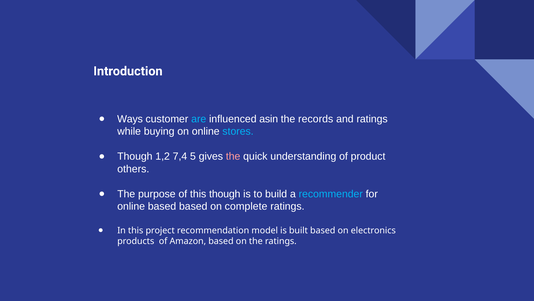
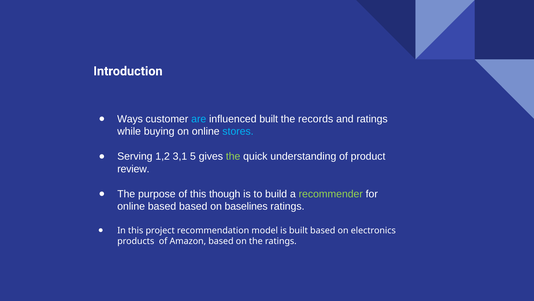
influenced asin: asin -> built
Though at (135, 156): Though -> Serving
7,4: 7,4 -> 3,1
the at (233, 156) colour: pink -> light green
others: others -> review
recommender colour: light blue -> light green
complete: complete -> baselines
